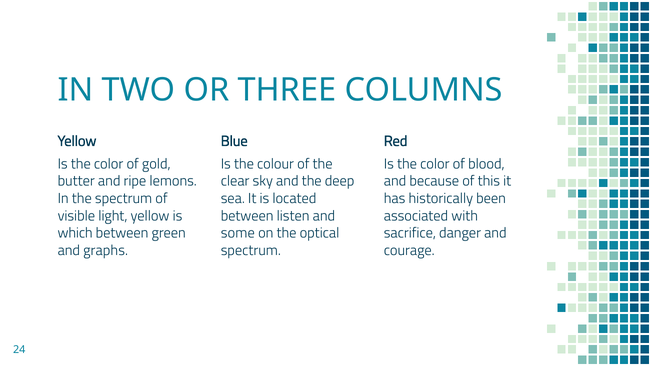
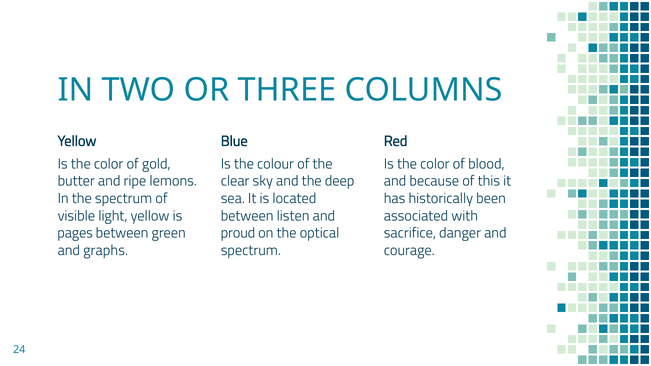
which: which -> pages
some: some -> proud
